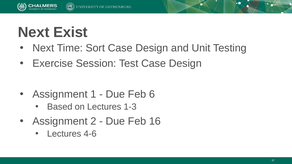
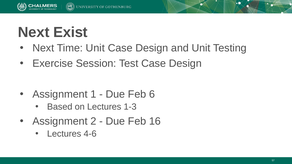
Time Sort: Sort -> Unit
